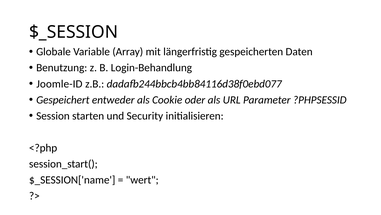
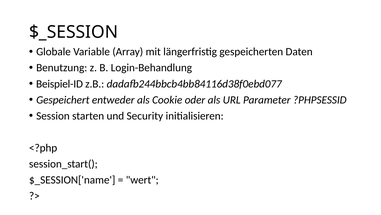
Joomle-ID: Joomle-ID -> Beispiel-ID
